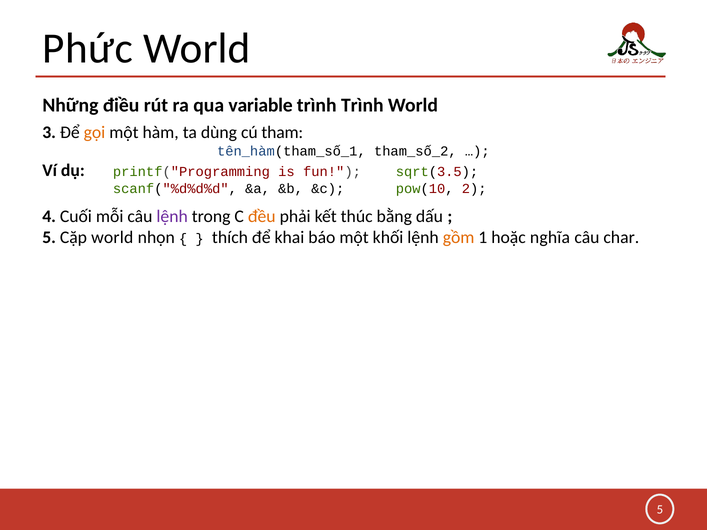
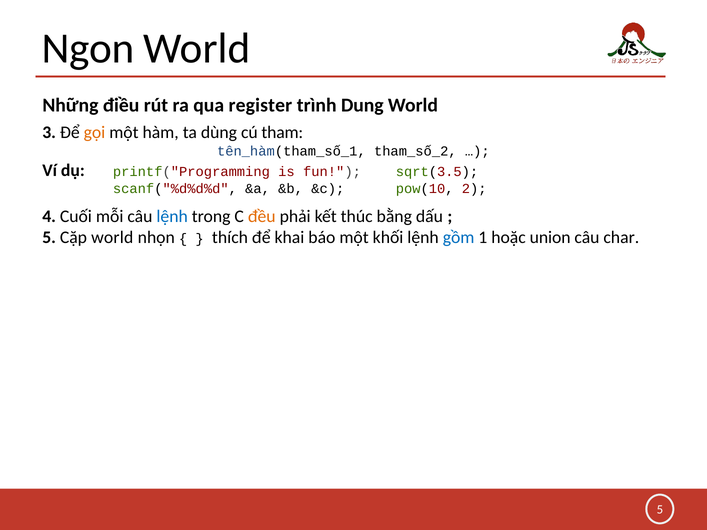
Phức: Phức -> Ngon
variable: variable -> register
trình Trình: Trình -> Dung
lệnh at (172, 216) colour: purple -> blue
gồm colour: orange -> blue
nghĩa: nghĩa -> union
